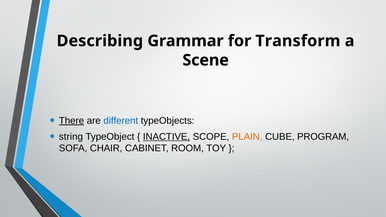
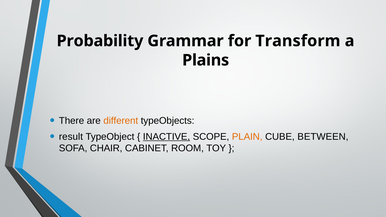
Describing: Describing -> Probability
Scene: Scene -> Plains
There underline: present -> none
different colour: blue -> orange
string: string -> result
PROGRAM: PROGRAM -> BETWEEN
